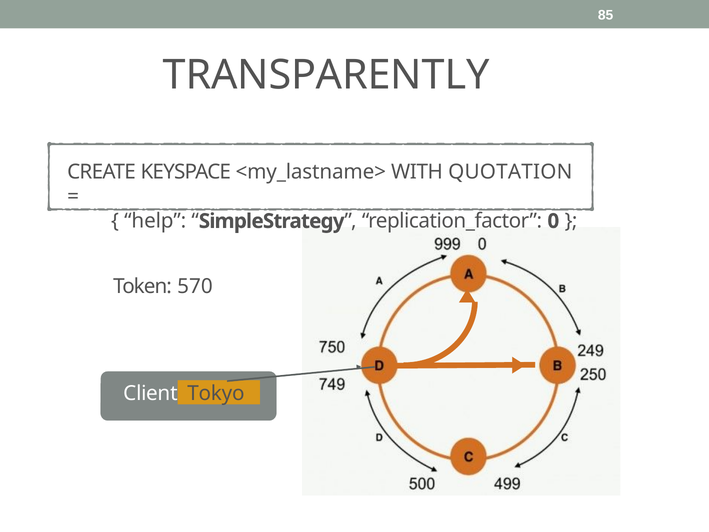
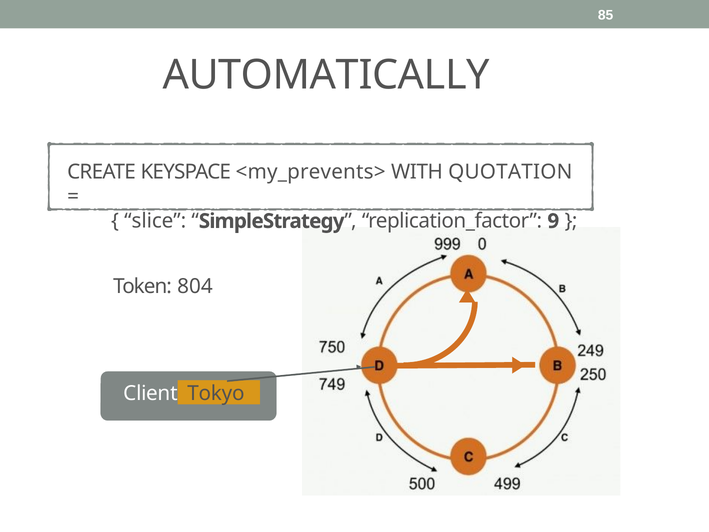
TRANSPARENTLY: TRANSPARENTLY -> AUTOMATICALLY
<my_lastname>: <my_lastname> -> <my_prevents>
help: help -> slice
0: 0 -> 9
570: 570 -> 804
